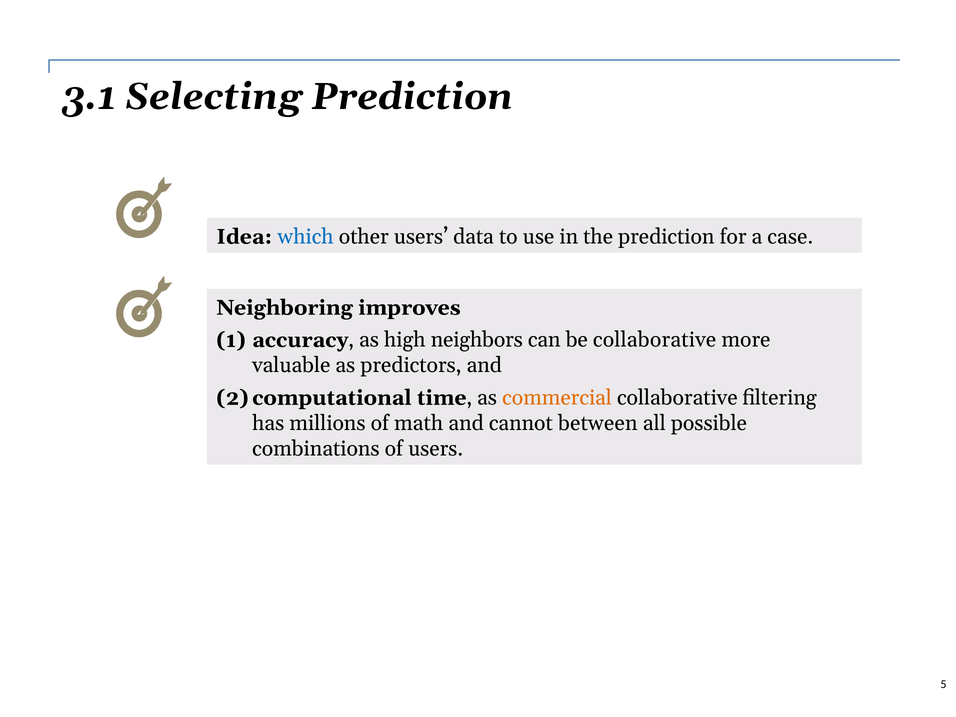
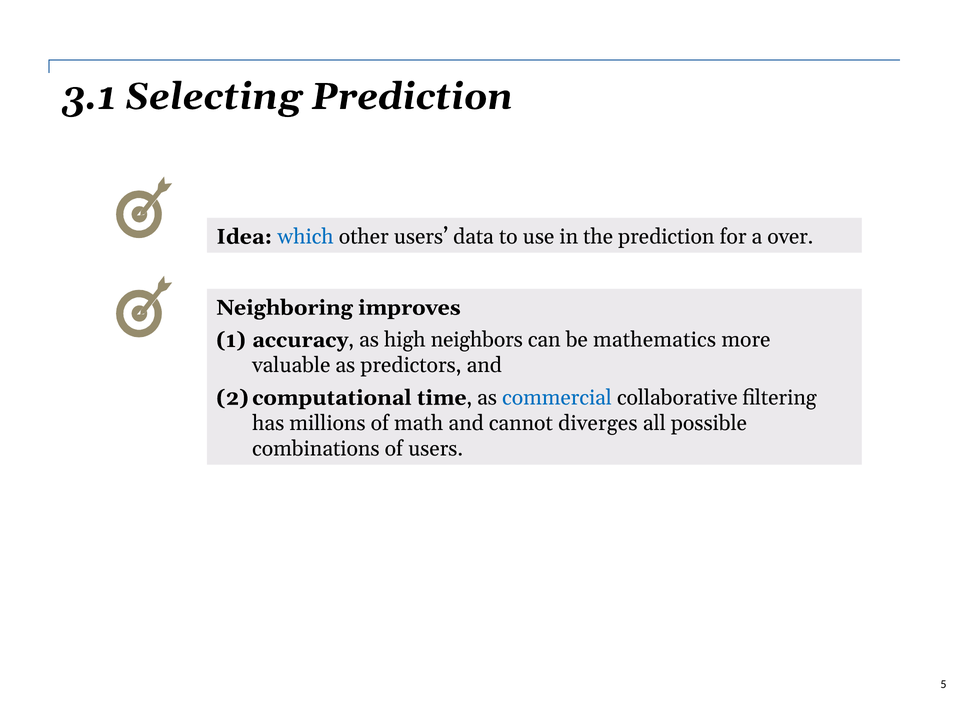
case: case -> over
be collaborative: collaborative -> mathematics
commercial colour: orange -> blue
between: between -> diverges
